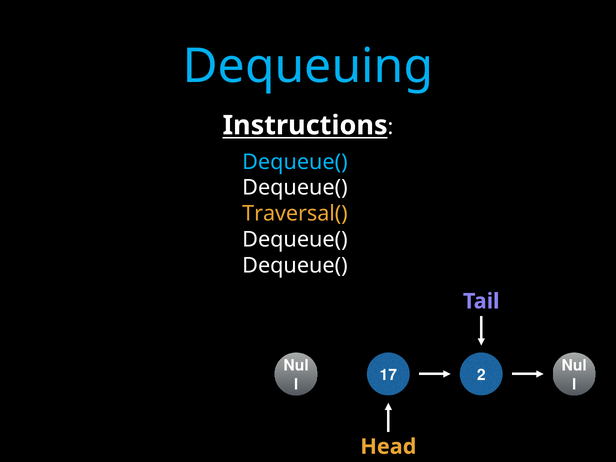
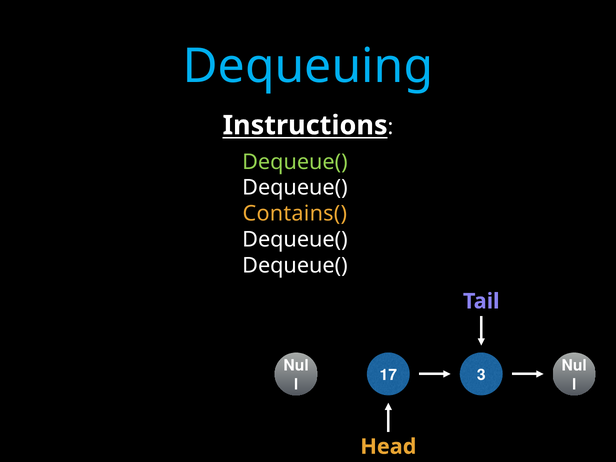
Dequeue( at (295, 162) colour: light blue -> light green
Traversal(: Traversal( -> Contains(
2: 2 -> 3
